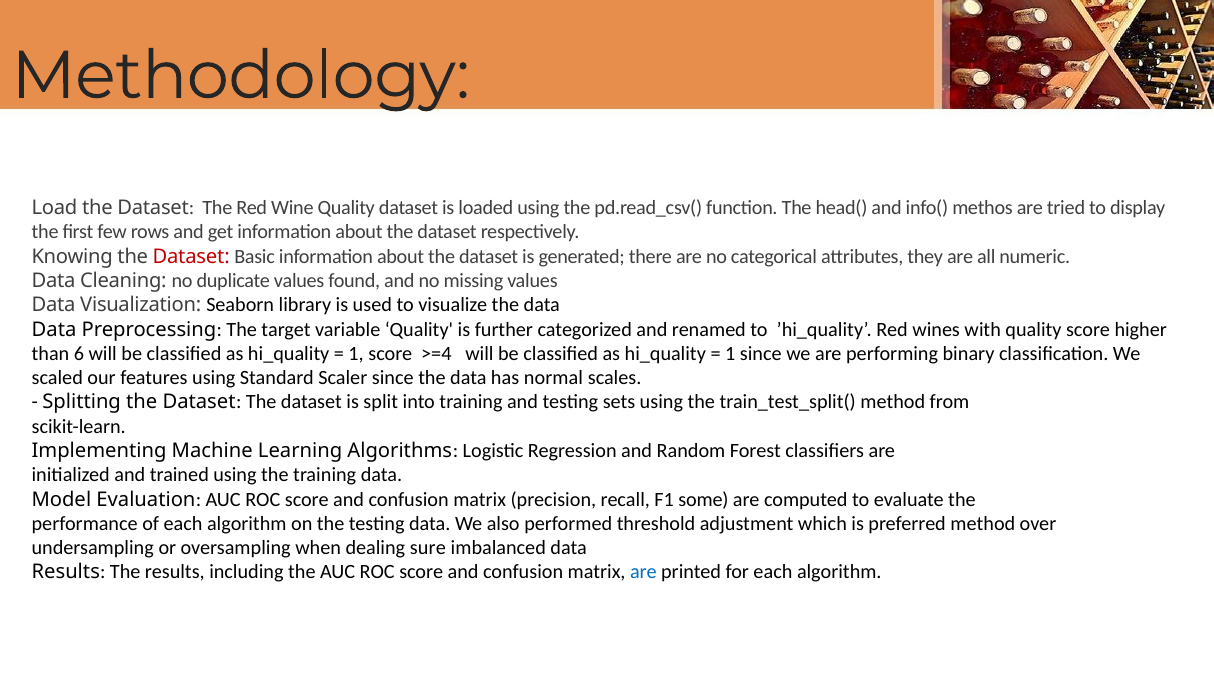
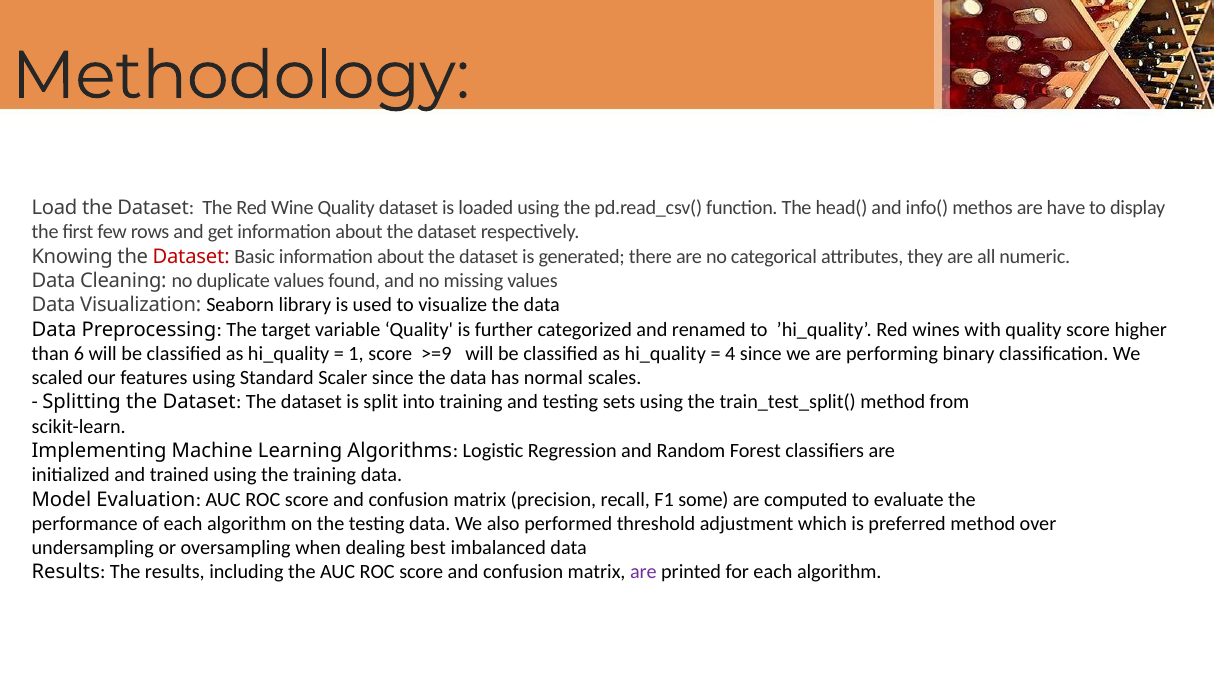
tried: tried -> have
>=4: >=4 -> >=9
1 at (730, 354): 1 -> 4
sure: sure -> best
are at (643, 572) colour: blue -> purple
